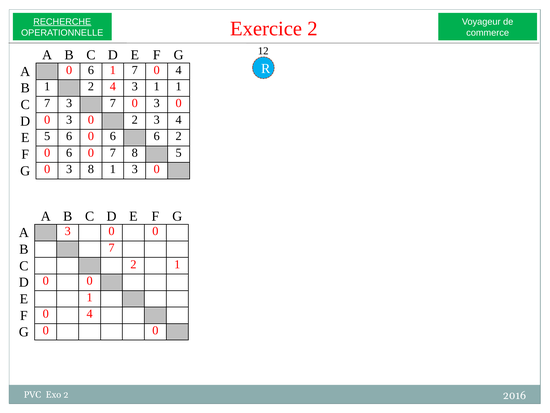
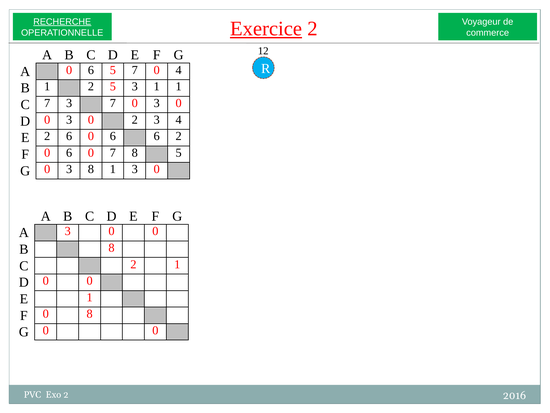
Exercice underline: none -> present
6 1: 1 -> 5
2 4: 4 -> 5
E 5: 5 -> 2
B 7: 7 -> 8
F 0 4: 4 -> 8
